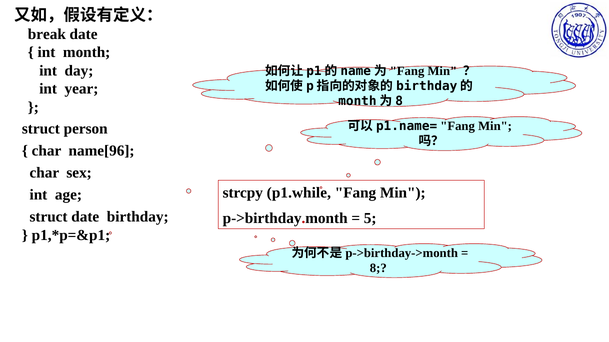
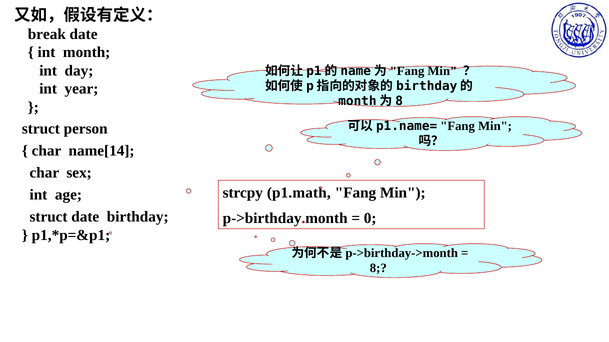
name[96: name[96 -> name[14
p1.while: p1.while -> p1.math
5: 5 -> 0
